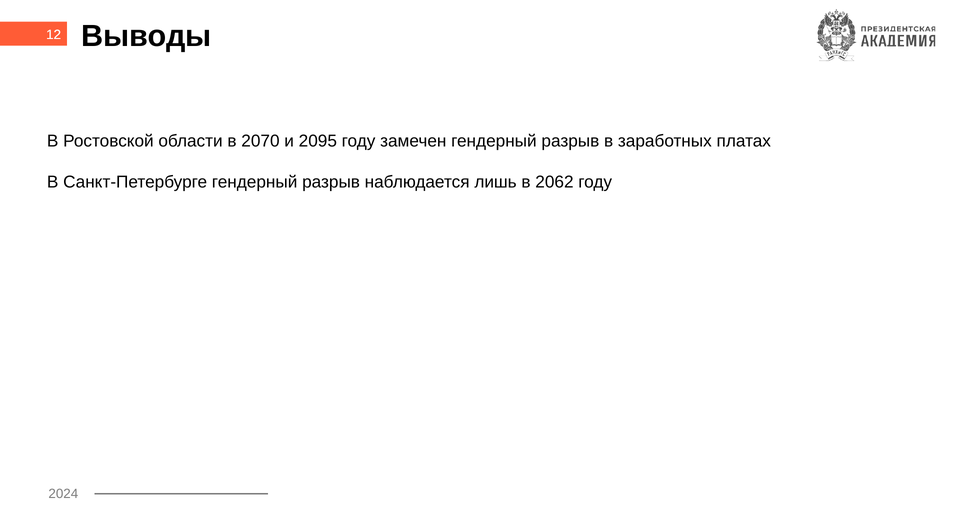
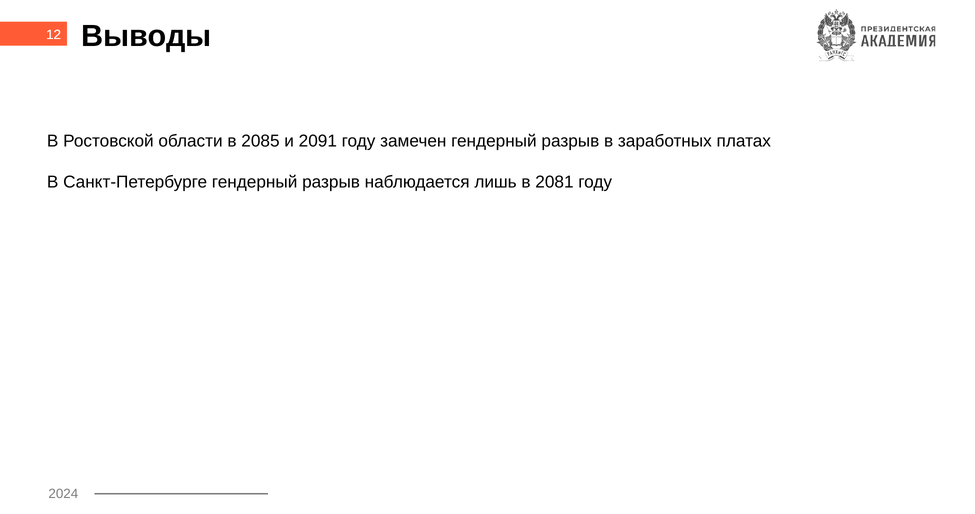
2070: 2070 -> 2085
2095: 2095 -> 2091
2062: 2062 -> 2081
